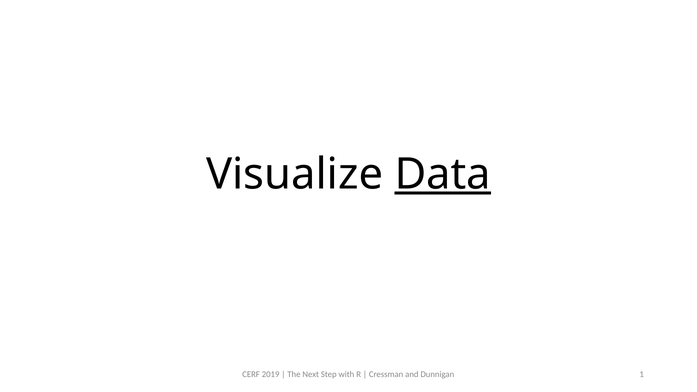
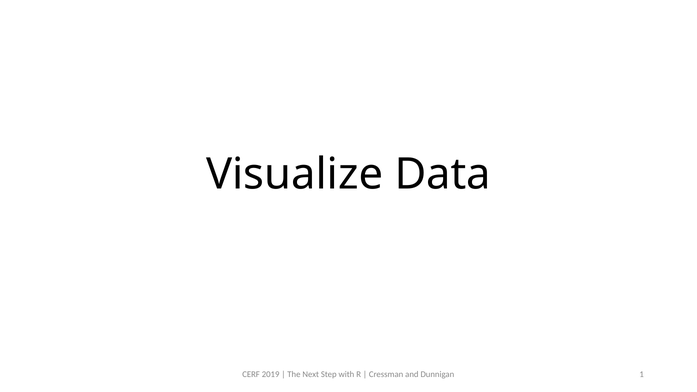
Data underline: present -> none
